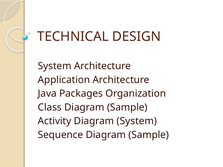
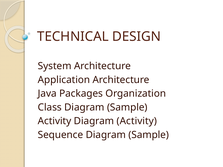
Diagram System: System -> Activity
